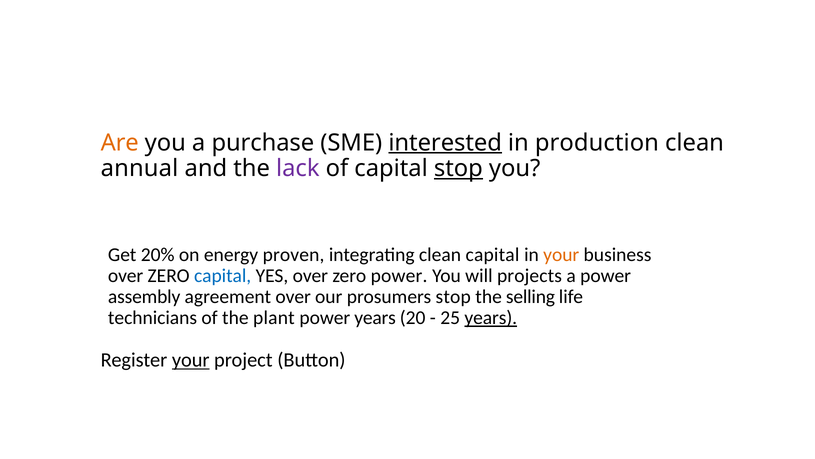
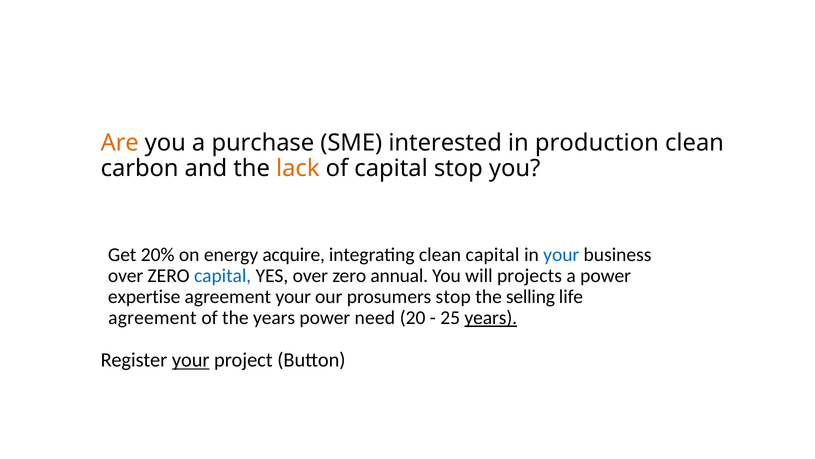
interested underline: present -> none
annual: annual -> carbon
lack colour: purple -> orange
stop at (458, 168) underline: present -> none
proven: proven -> acquire
your at (561, 254) colour: orange -> blue
zero power: power -> annual
assembly: assembly -> expertise
agreement over: over -> your
technicians at (153, 318): technicians -> agreement
the plant: plant -> years
power years: years -> need
